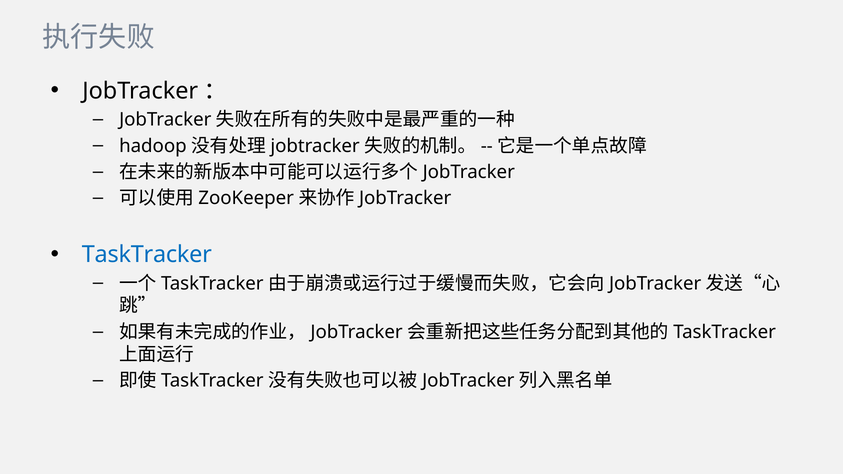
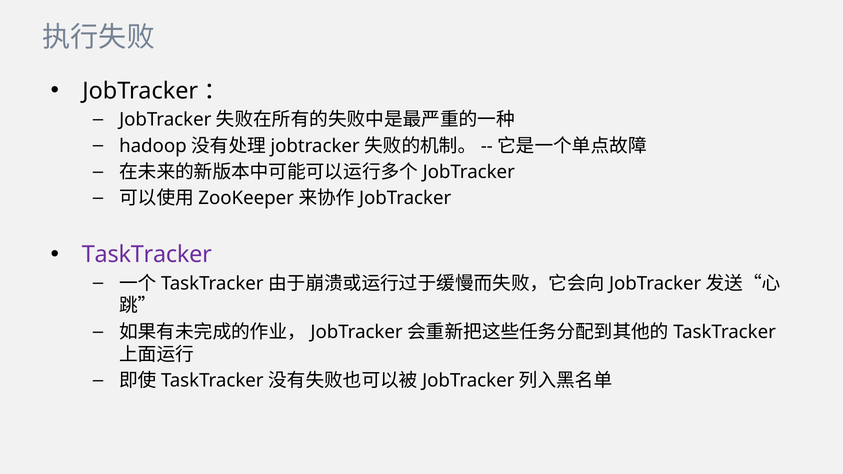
TaskTracker colour: blue -> purple
